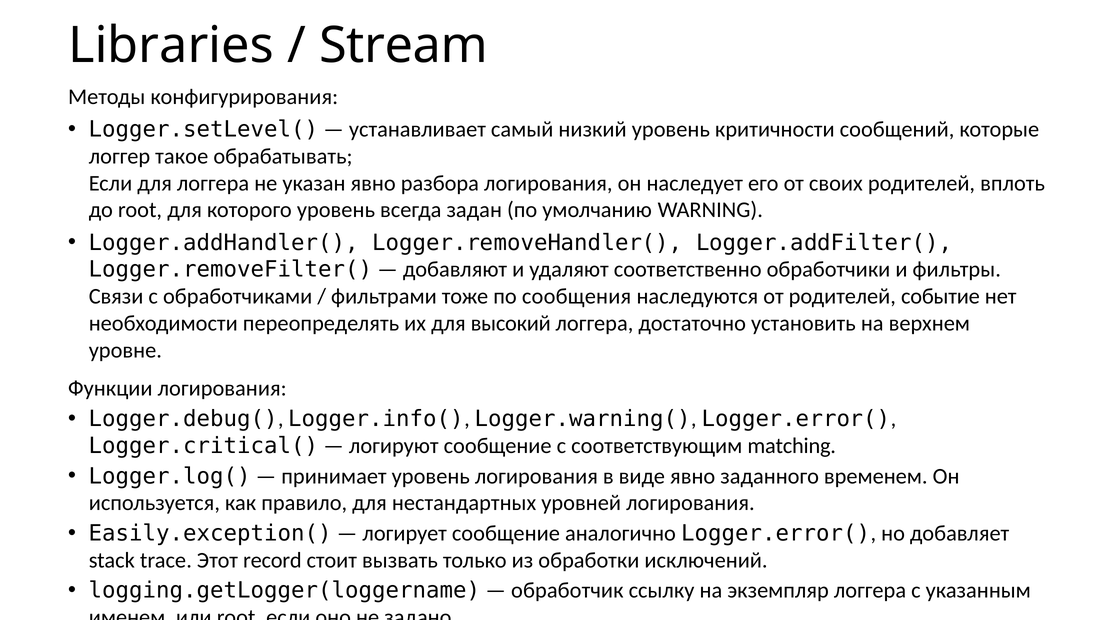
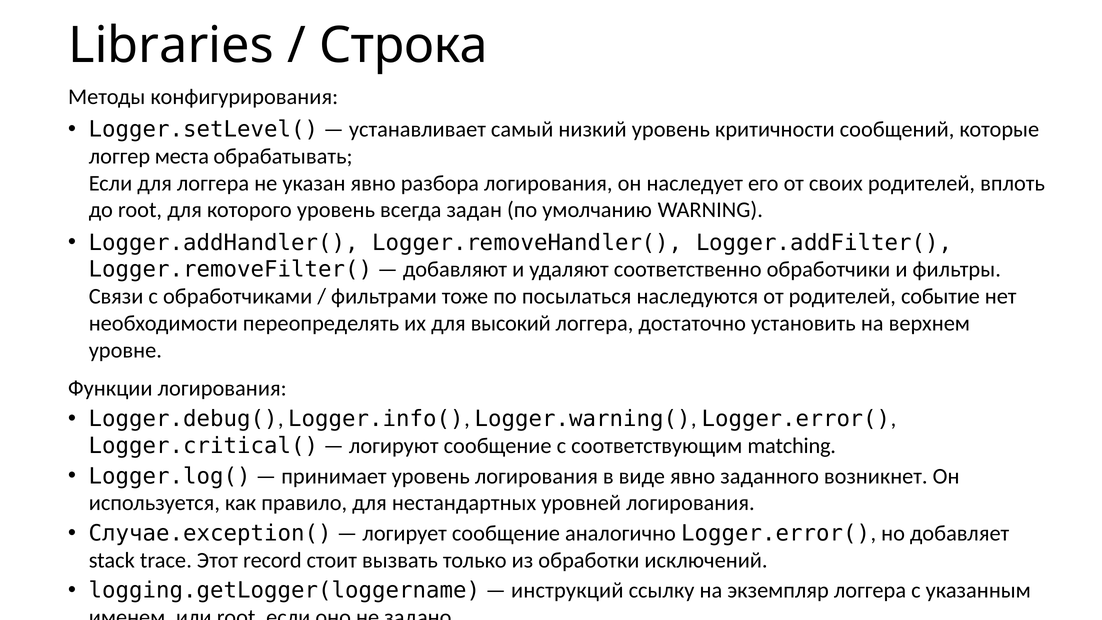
Stream: Stream -> Строка
такое: такое -> места
сообщения: сообщения -> посылаться
временем: временем -> возникнет
Easily.exception(: Easily.exception( -> Случае.exception(
обработчик: обработчик -> инструкций
